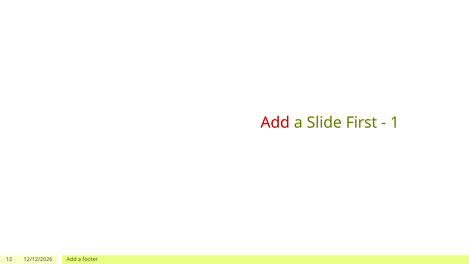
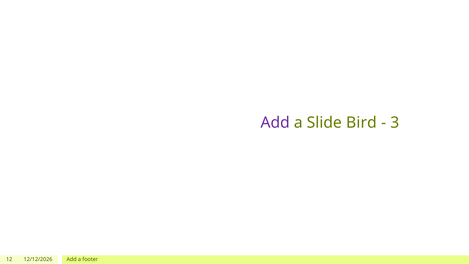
Add at (275, 123) colour: red -> purple
First: First -> Bird
1: 1 -> 3
